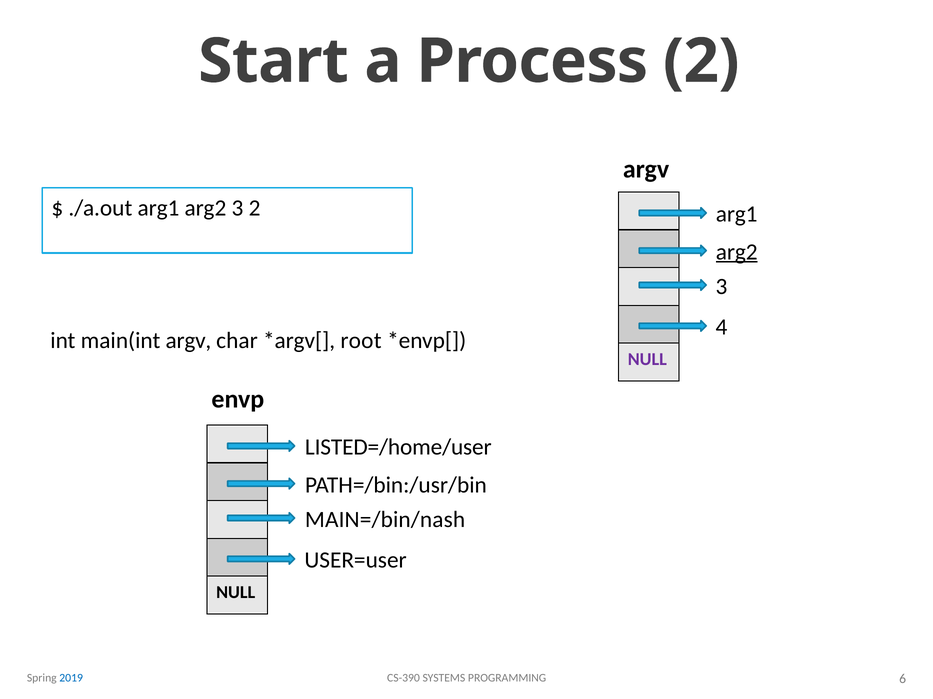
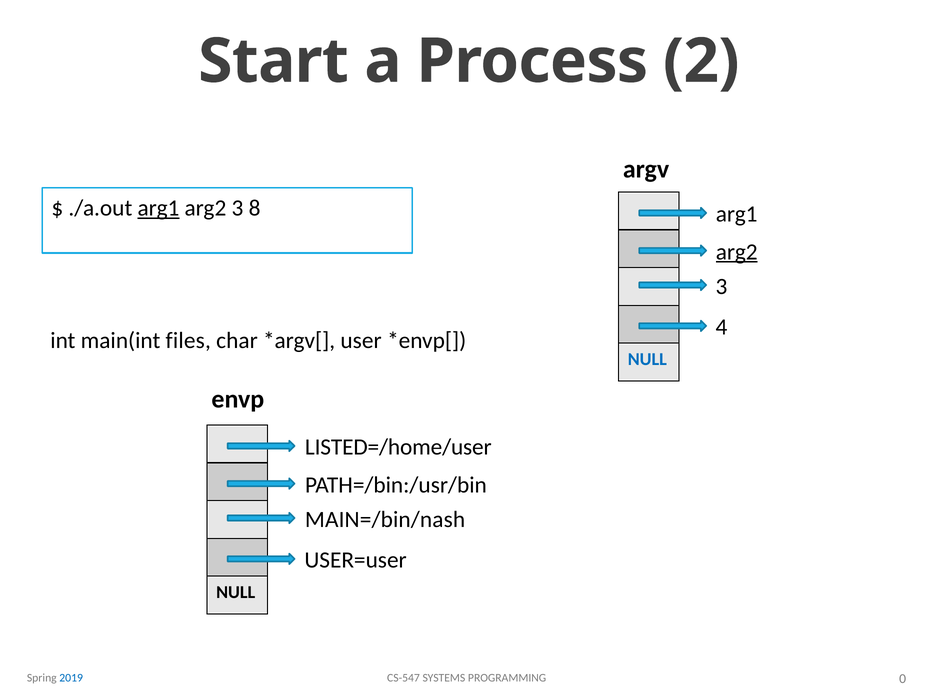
arg1 at (158, 208) underline: none -> present
3 2: 2 -> 8
main(int argv: argv -> files
root: root -> user
NULL at (647, 359) colour: purple -> blue
CS-390: CS-390 -> CS-547
6: 6 -> 0
